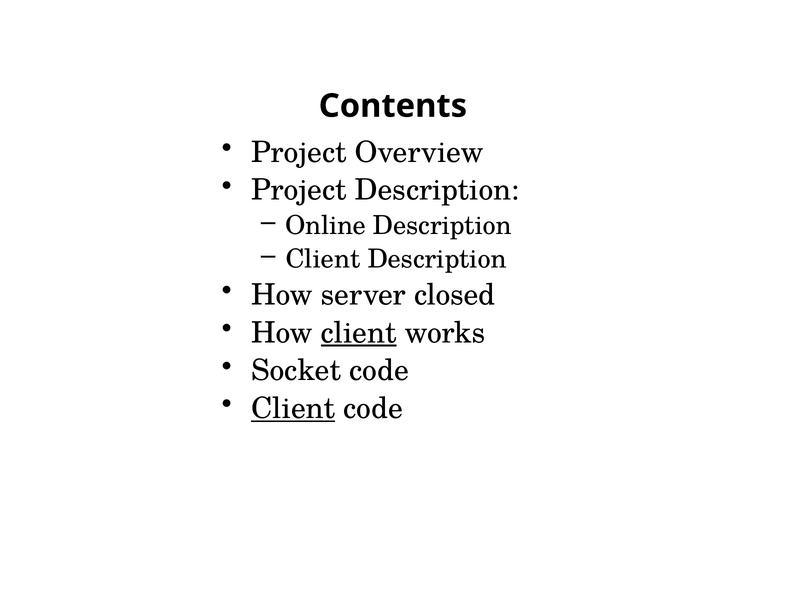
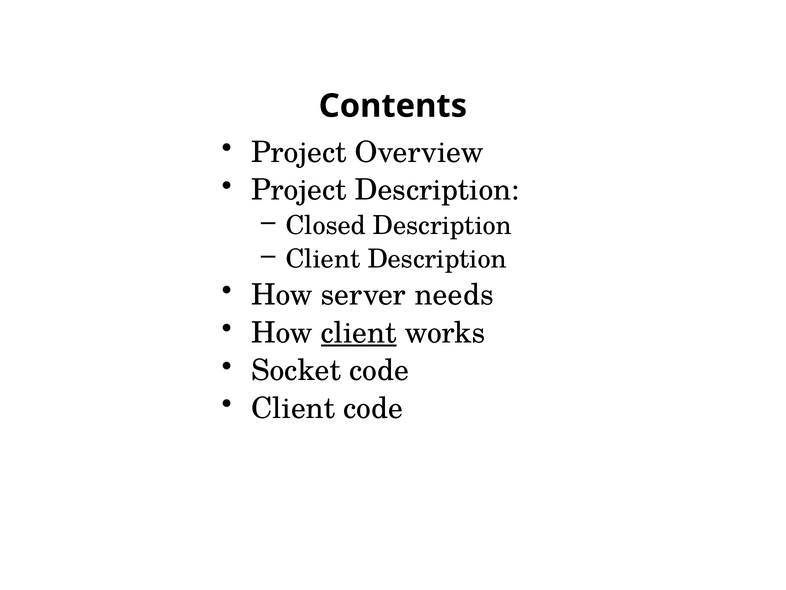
Online: Online -> Closed
closed: closed -> needs
Client at (293, 408) underline: present -> none
